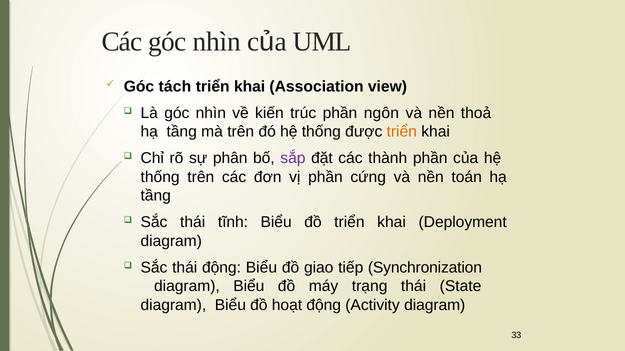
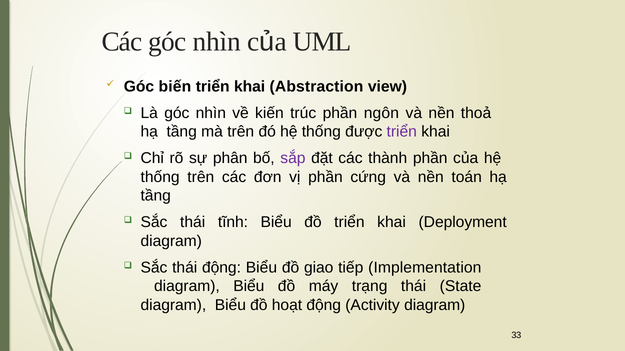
tách: tách -> biến
Association: Association -> Abstraction
triển at (402, 132) colour: orange -> purple
Synchronization: Synchronization -> Implementation
